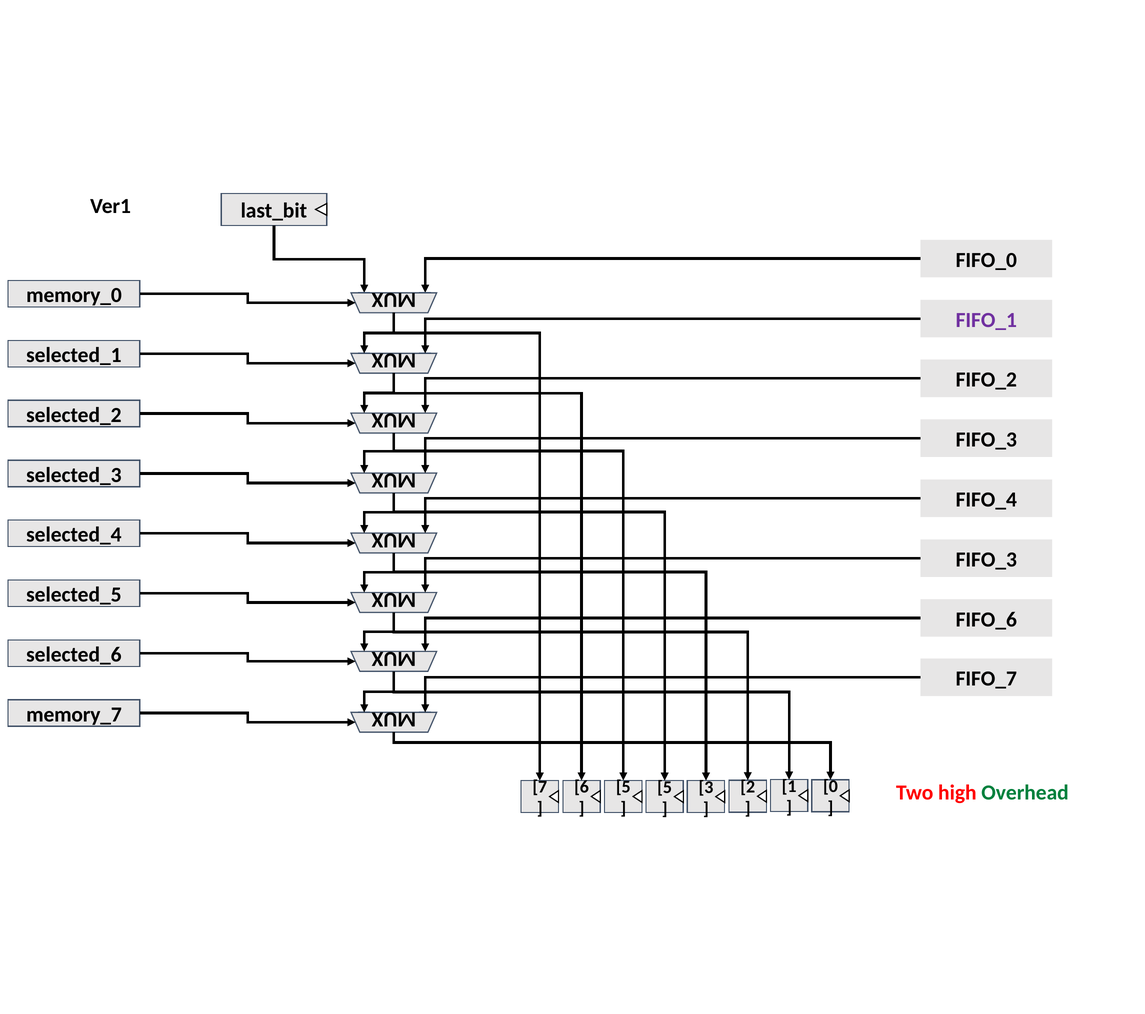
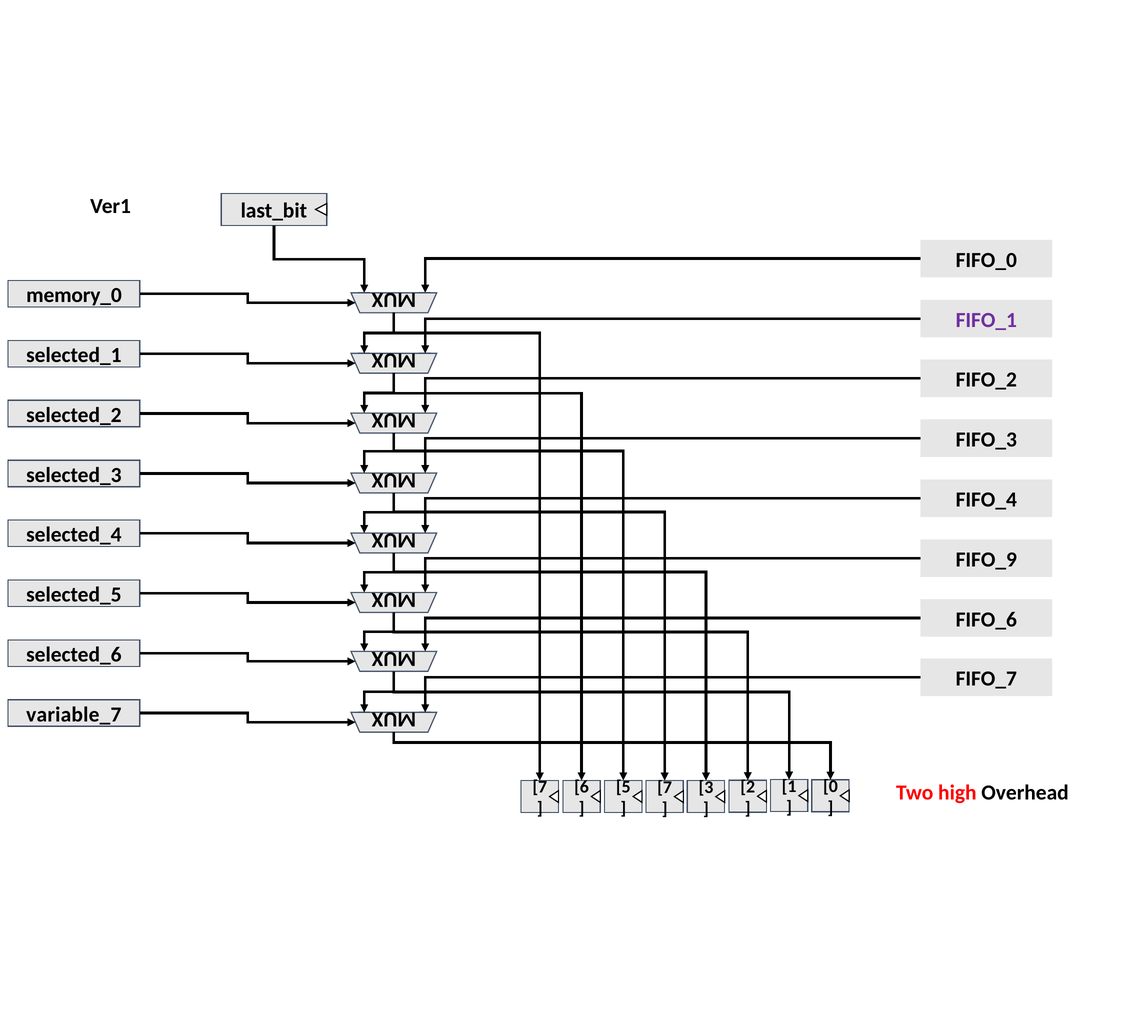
FIFO_3 at (986, 560): FIFO_3 -> FIFO_9
memory_7: memory_7 -> variable_7
5 at (665, 787): 5 -> 7
Overhead colour: green -> black
